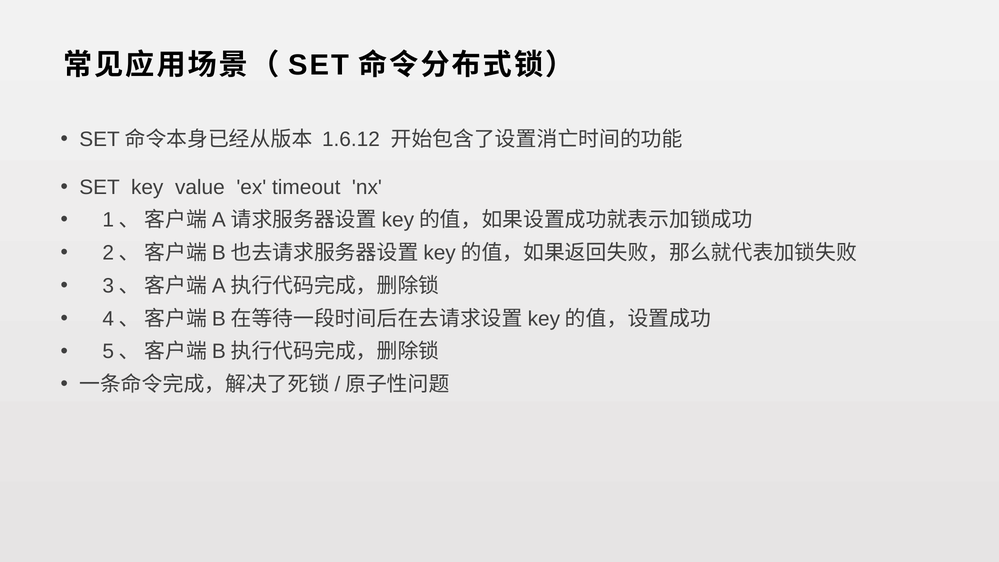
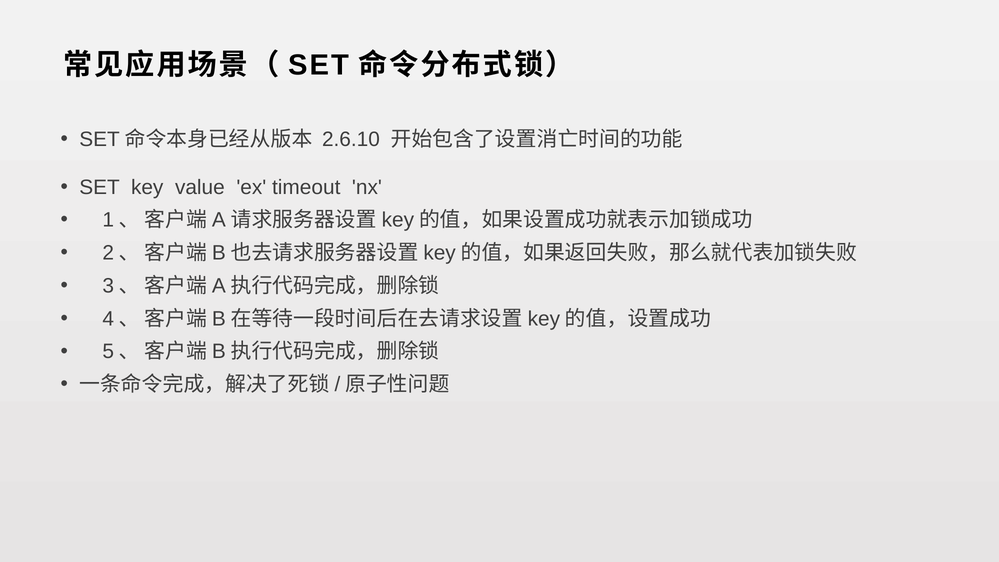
1.6.12: 1.6.12 -> 2.6.10
